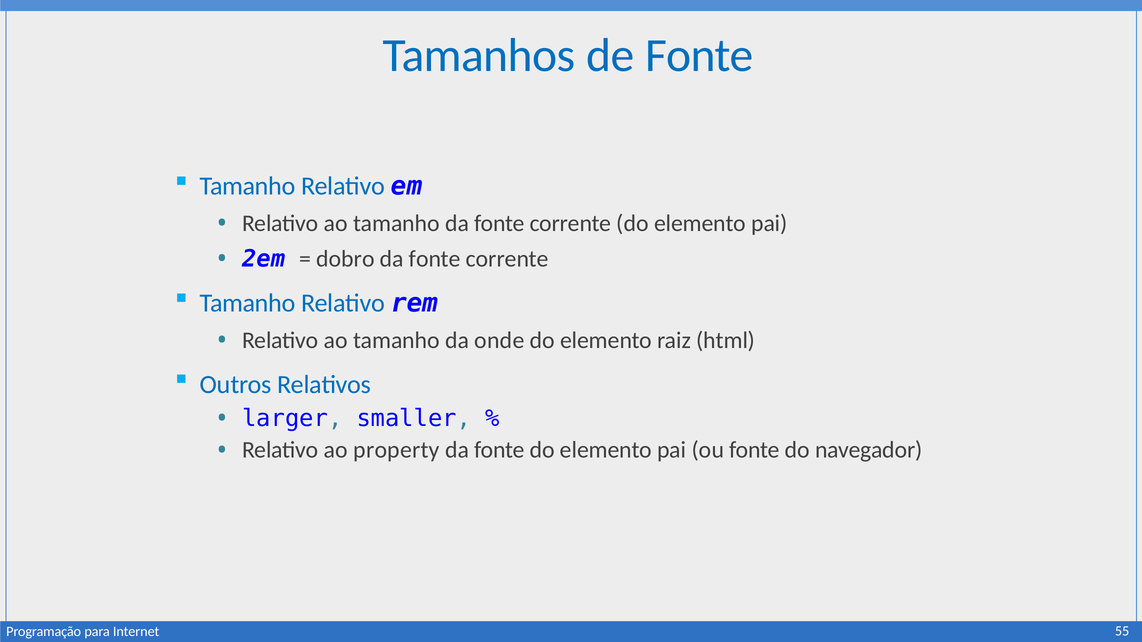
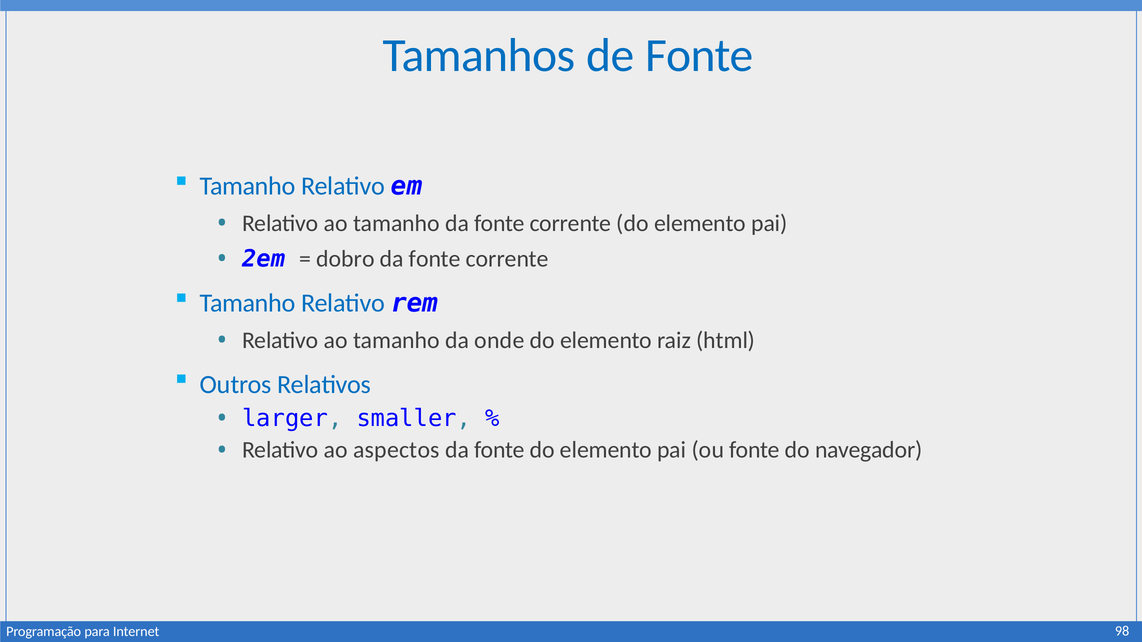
property: property -> aspectos
55: 55 -> 98
